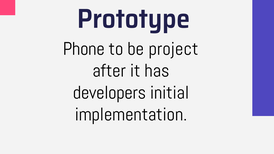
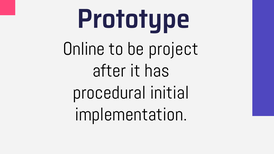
Phone: Phone -> Online
developers: developers -> procedural
